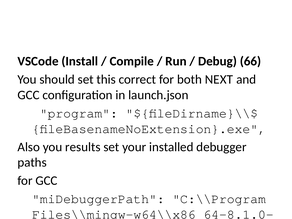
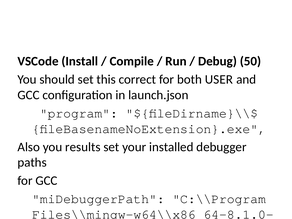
66: 66 -> 50
NEXT: NEXT -> USER
